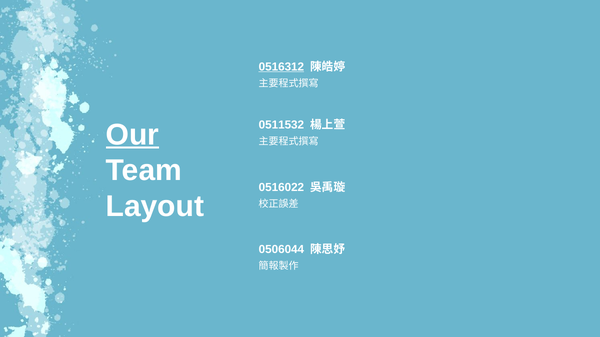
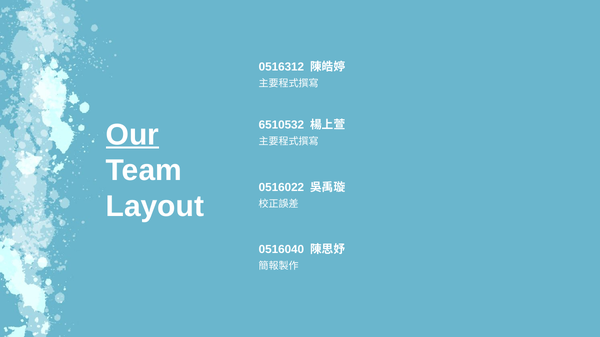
0516312 underline: present -> none
0511532: 0511532 -> 6510532
0506044: 0506044 -> 0516040
